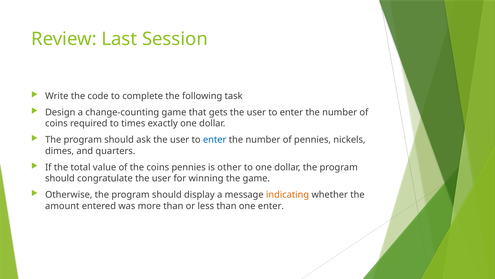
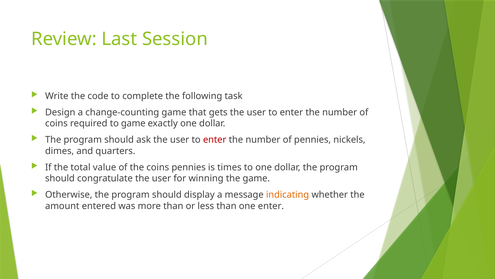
to times: times -> game
enter at (215, 140) colour: blue -> red
other: other -> times
